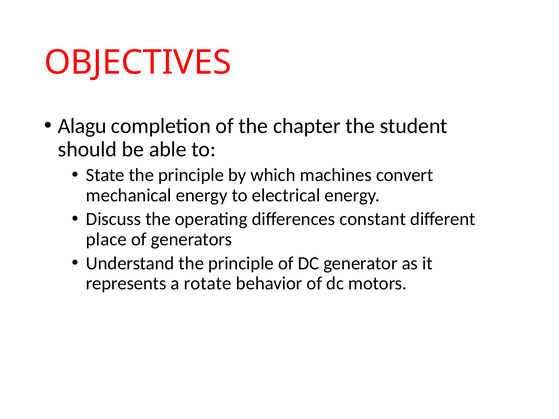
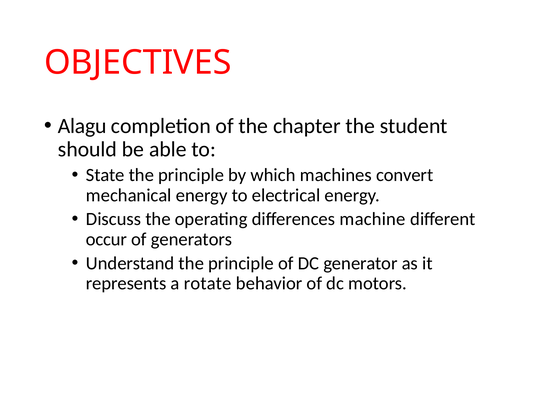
constant: constant -> machine
place: place -> occur
